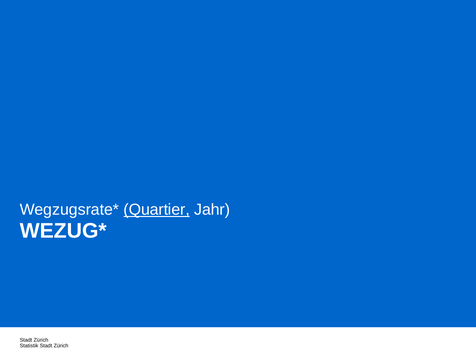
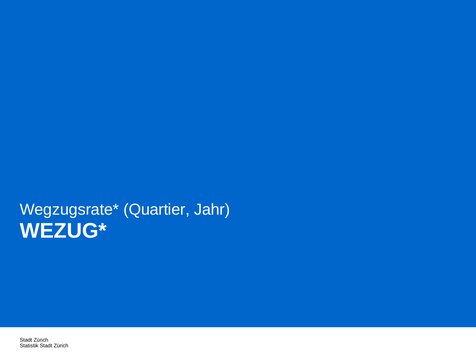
Quartier underline: present -> none
